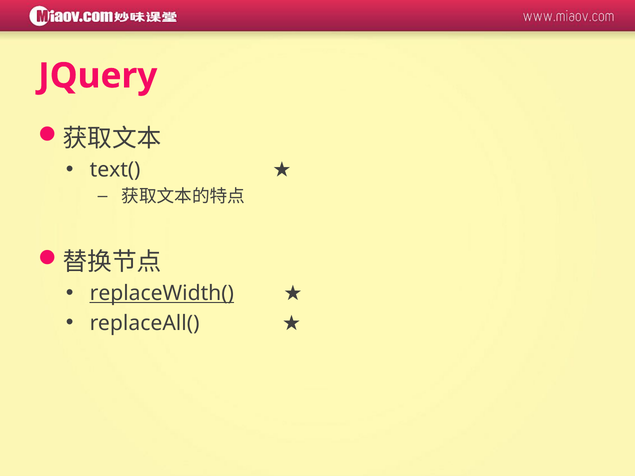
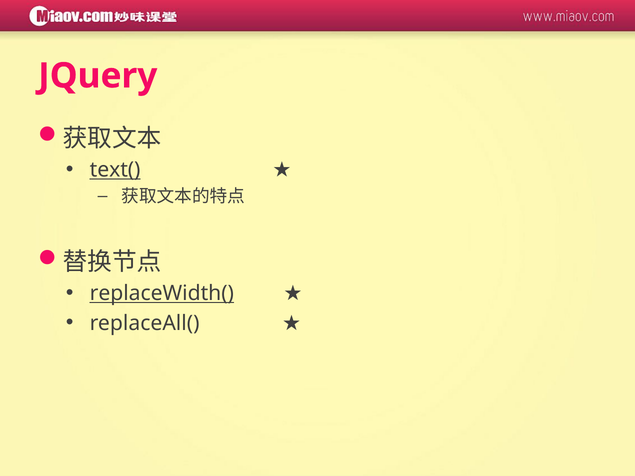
text( underline: none -> present
